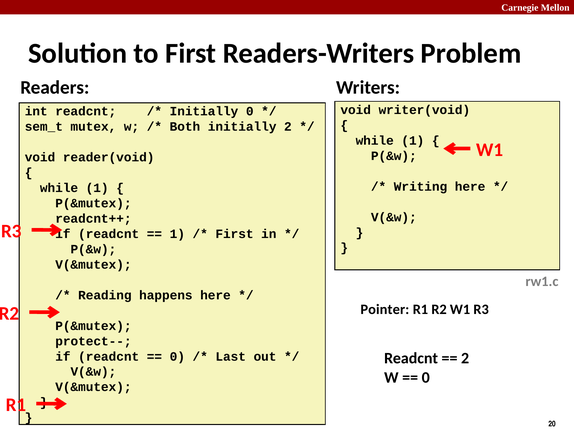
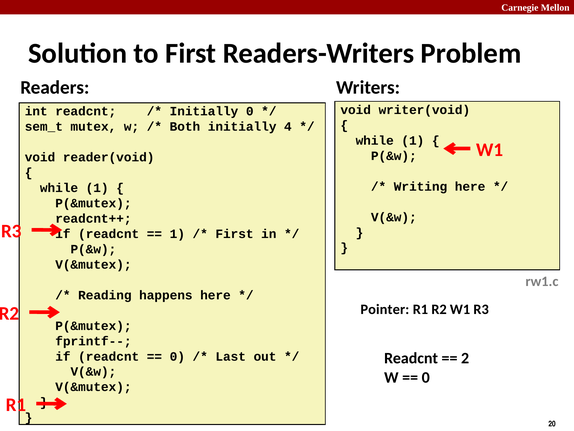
initially 2: 2 -> 4
protect--: protect-- -> fprintf--
